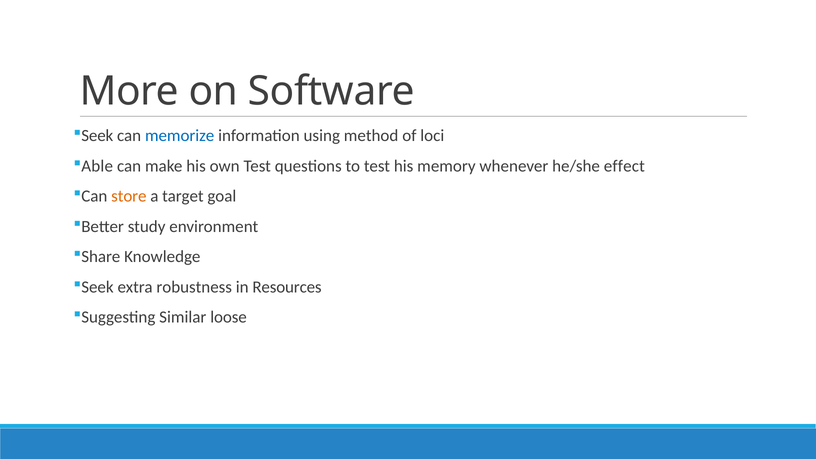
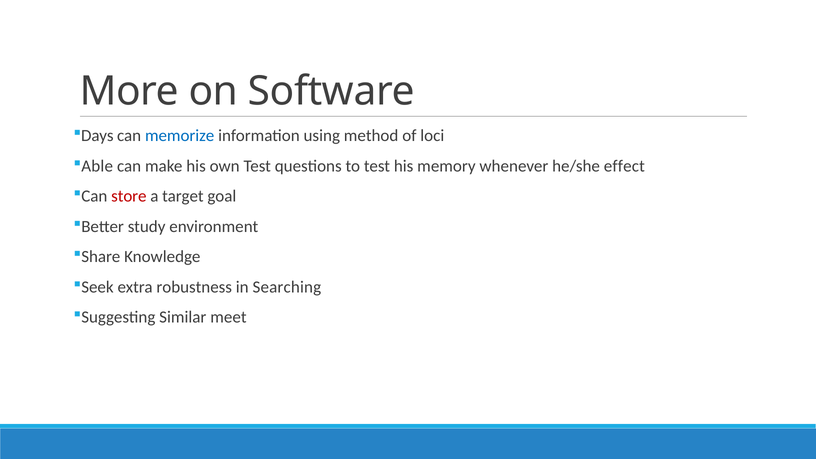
Seek at (97, 136): Seek -> Days
store colour: orange -> red
Resources: Resources -> Searching
loose: loose -> meet
